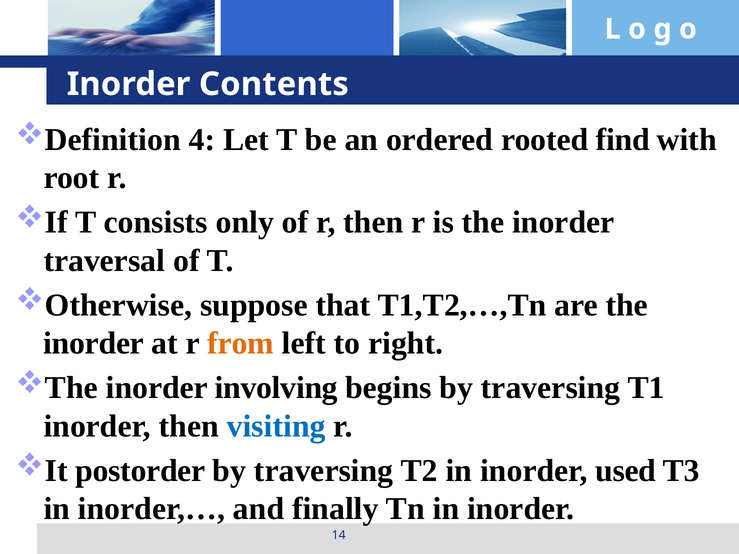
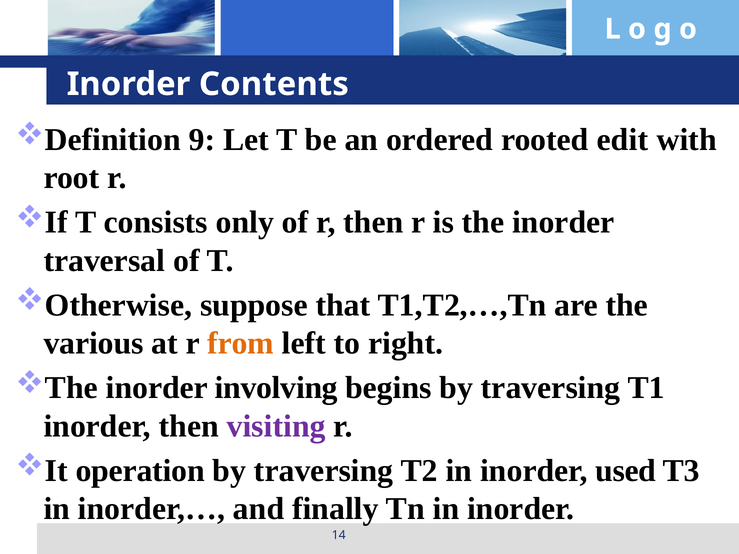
4: 4 -> 9
find: find -> edit
inorder at (94, 343): inorder -> various
visiting colour: blue -> purple
postorder: postorder -> operation
